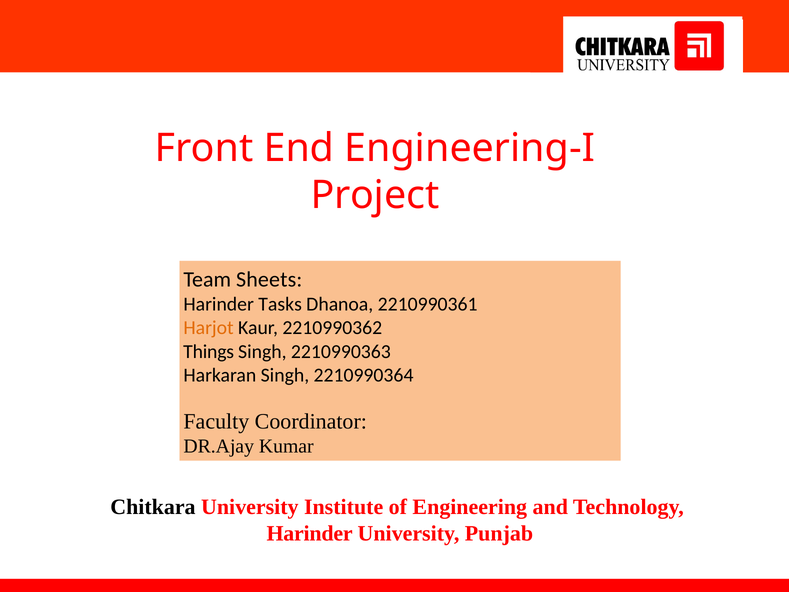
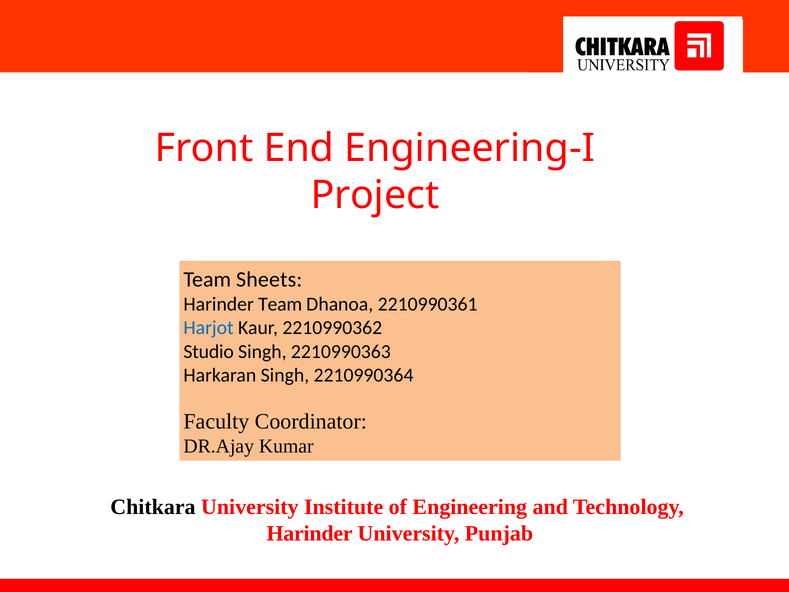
Harinder Tasks: Tasks -> Team
Harjot colour: orange -> blue
Things: Things -> Studio
